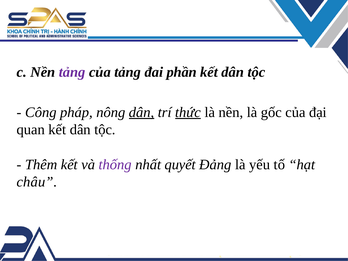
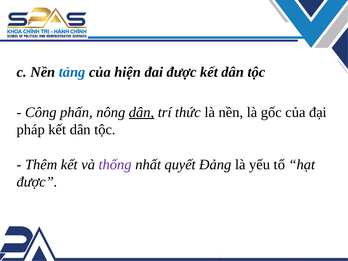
tảng at (72, 72) colour: purple -> blue
của tảng: tảng -> hiện
đai phần: phần -> được
pháp: pháp -> phấn
thức underline: present -> none
quan: quan -> pháp
châu at (37, 182): châu -> được
